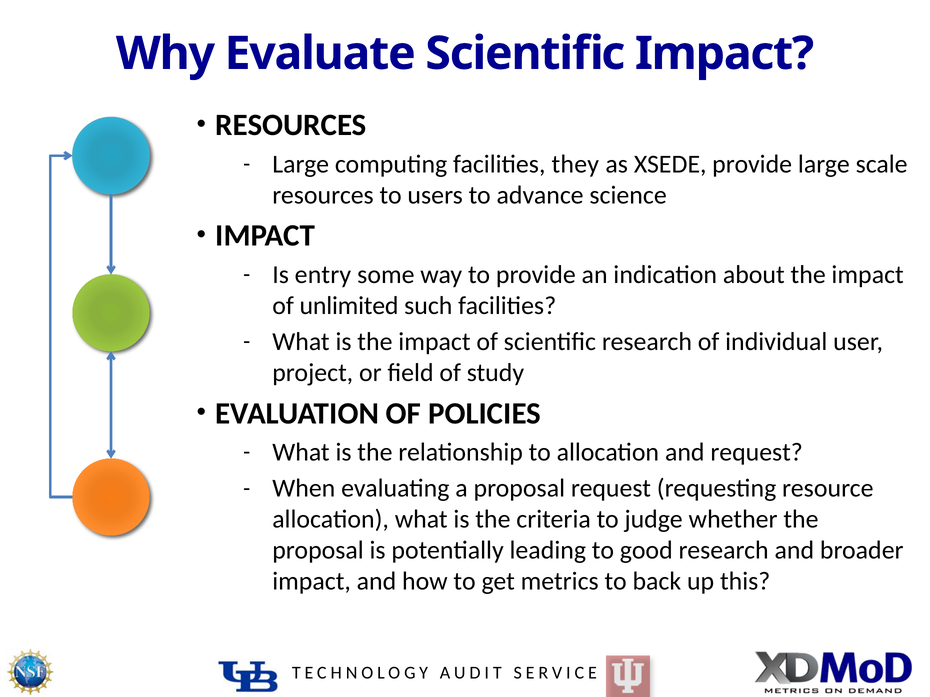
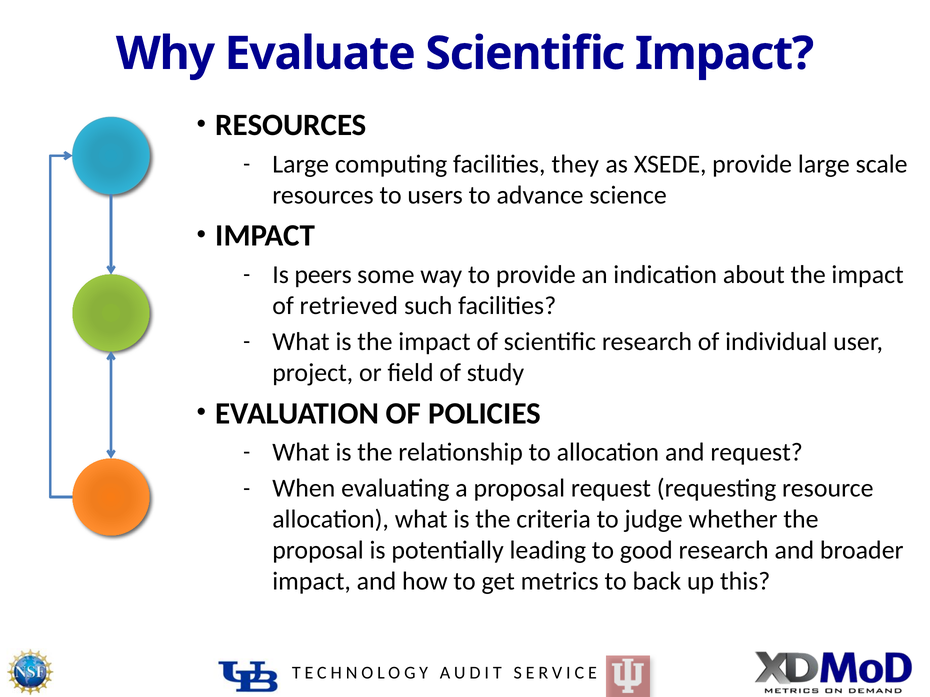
entry: entry -> peers
unlimited: unlimited -> retrieved
